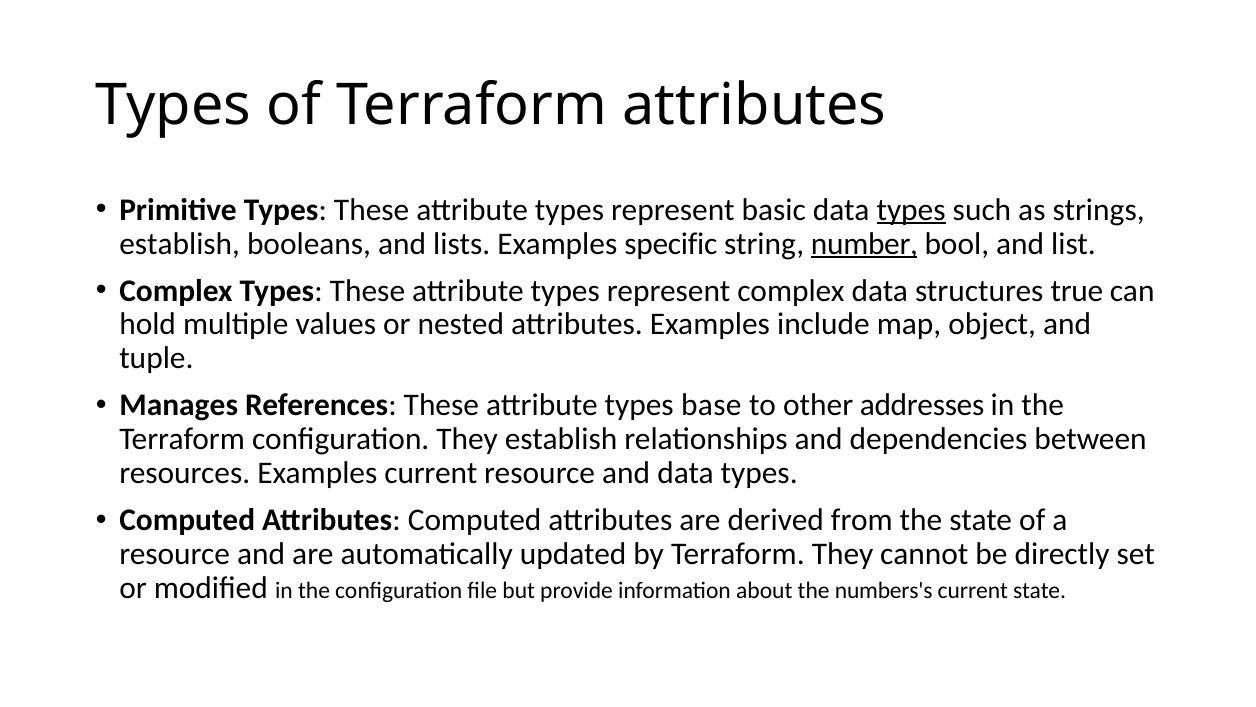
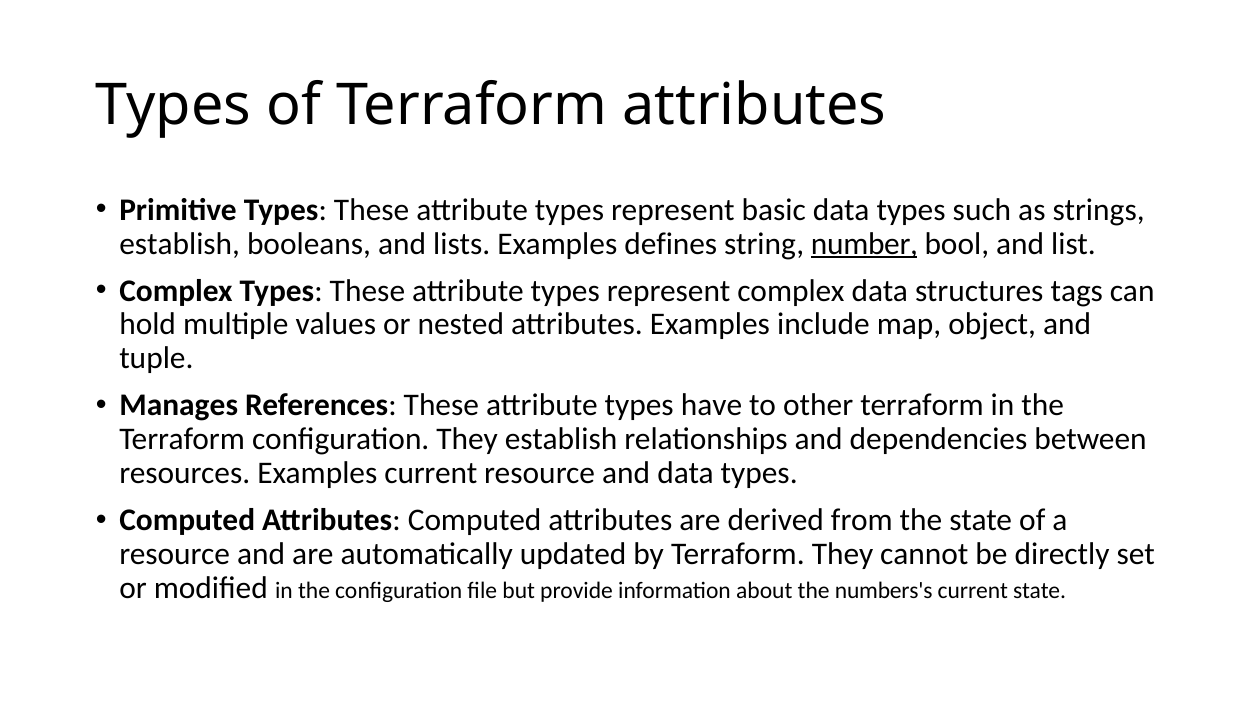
types at (911, 210) underline: present -> none
specific: specific -> defines
true: true -> tags
base: base -> have
other addresses: addresses -> terraform
